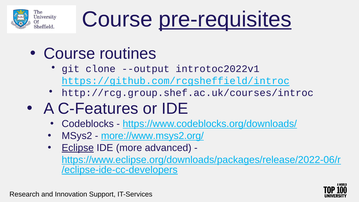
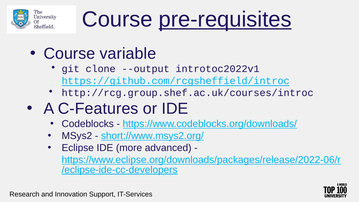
routines: routines -> variable
more://www.msys2.org/: more://www.msys2.org/ -> short://www.msys2.org/
Eclipse underline: present -> none
